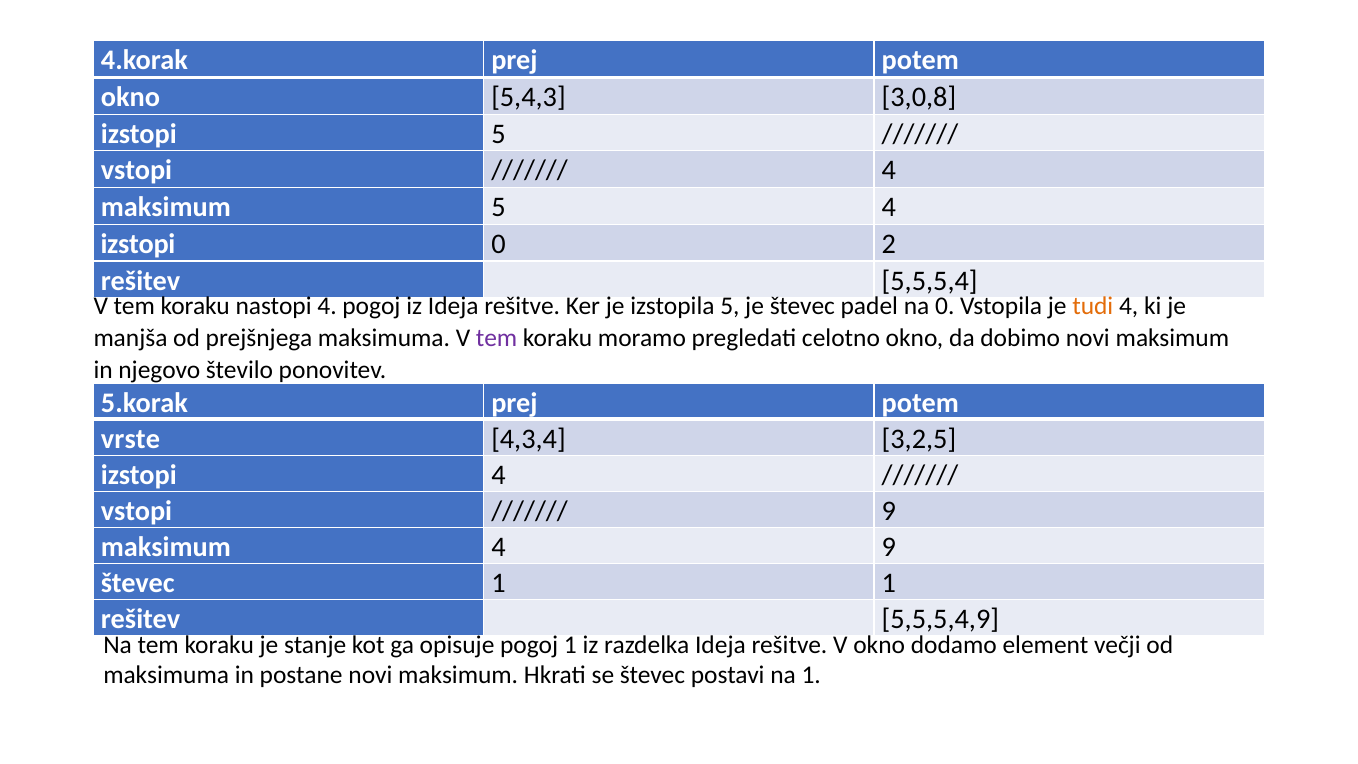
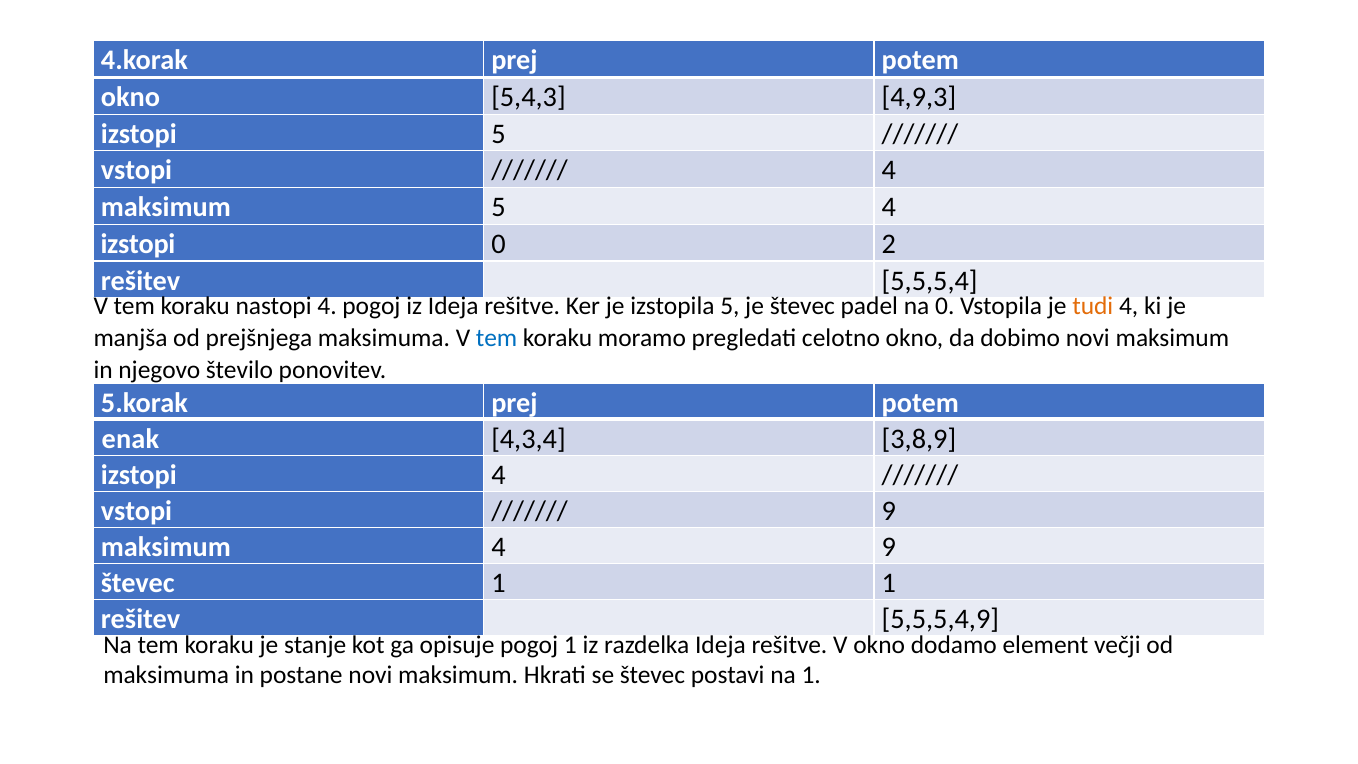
3,0,8: 3,0,8 -> 4,9,3
tem at (497, 338) colour: purple -> blue
vrste: vrste -> enak
3,2,5: 3,2,5 -> 3,8,9
